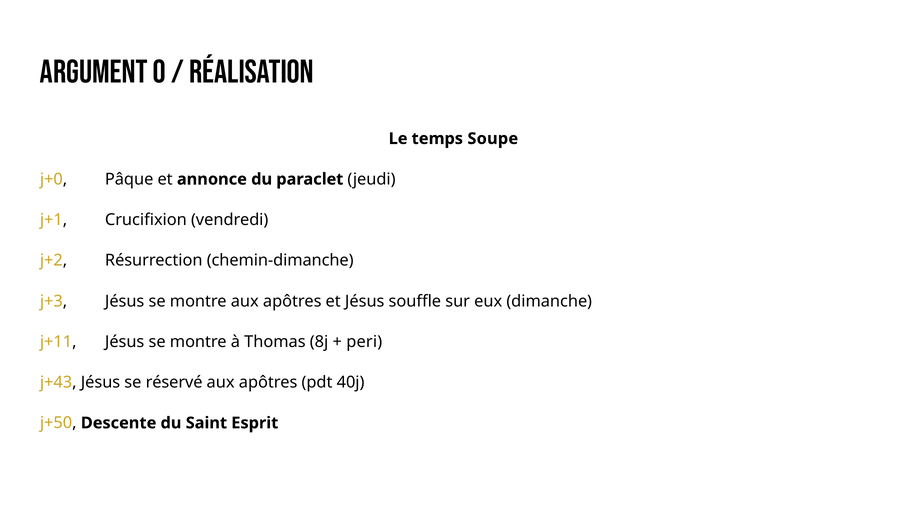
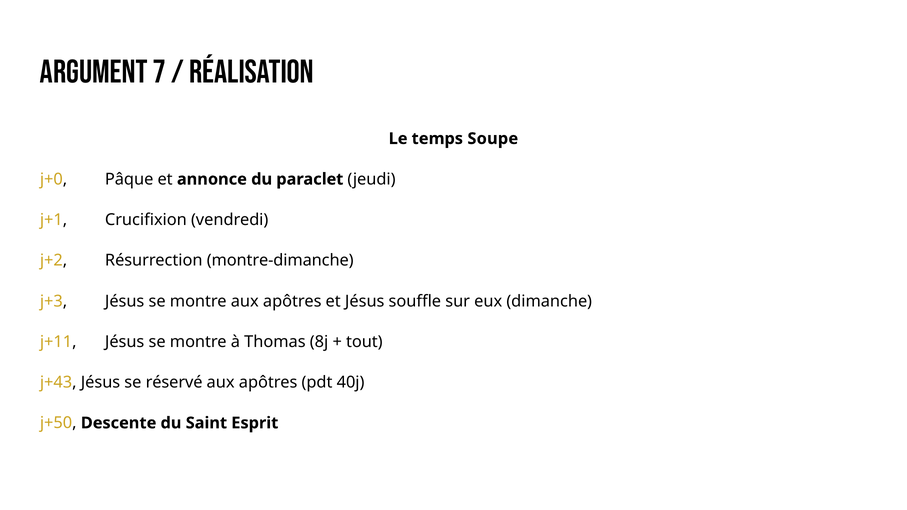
0: 0 -> 7
chemin-dimanche: chemin-dimanche -> montre-dimanche
peri: peri -> tout
